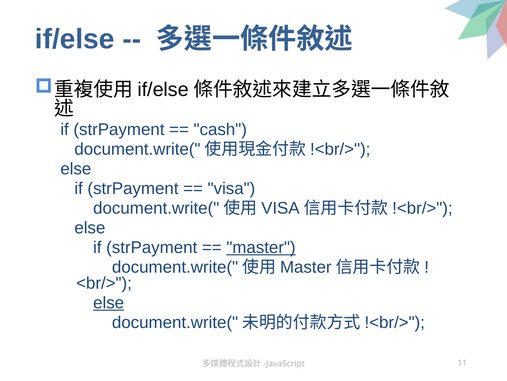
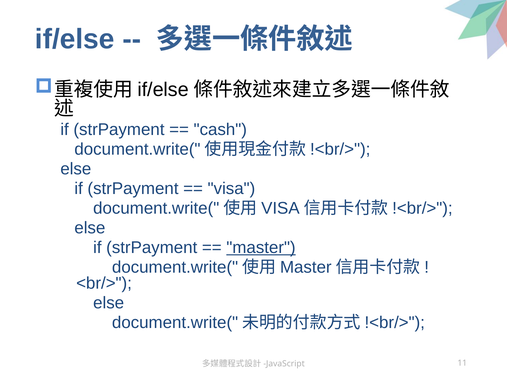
else at (109, 302) underline: present -> none
